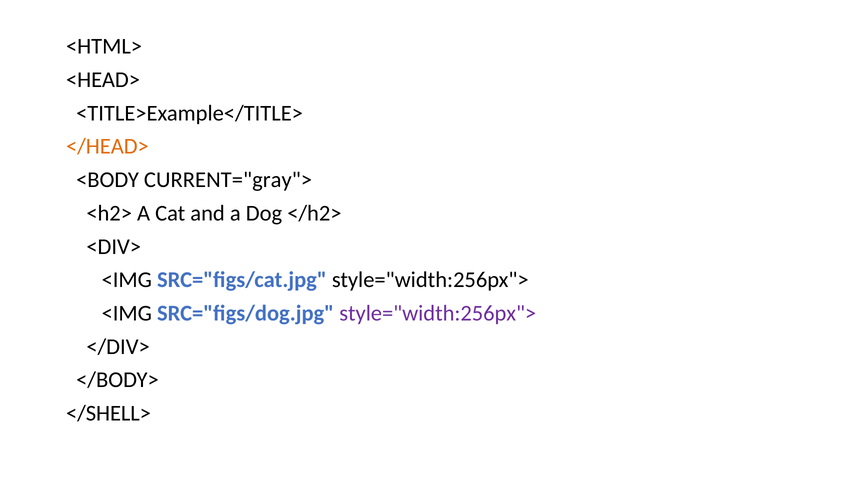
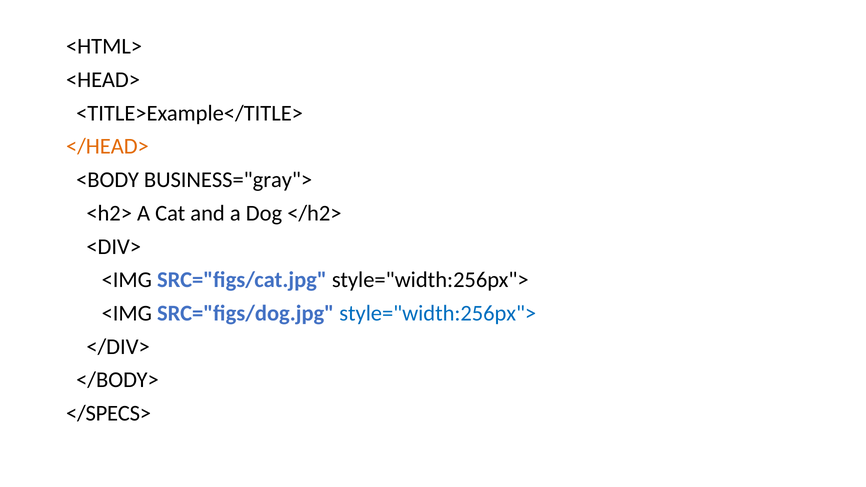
CURRENT="gray">: CURRENT="gray"> -> BUSINESS="gray">
style="width:256px"> at (438, 313) colour: purple -> blue
</SHELL>: </SHELL> -> </SPECS>
